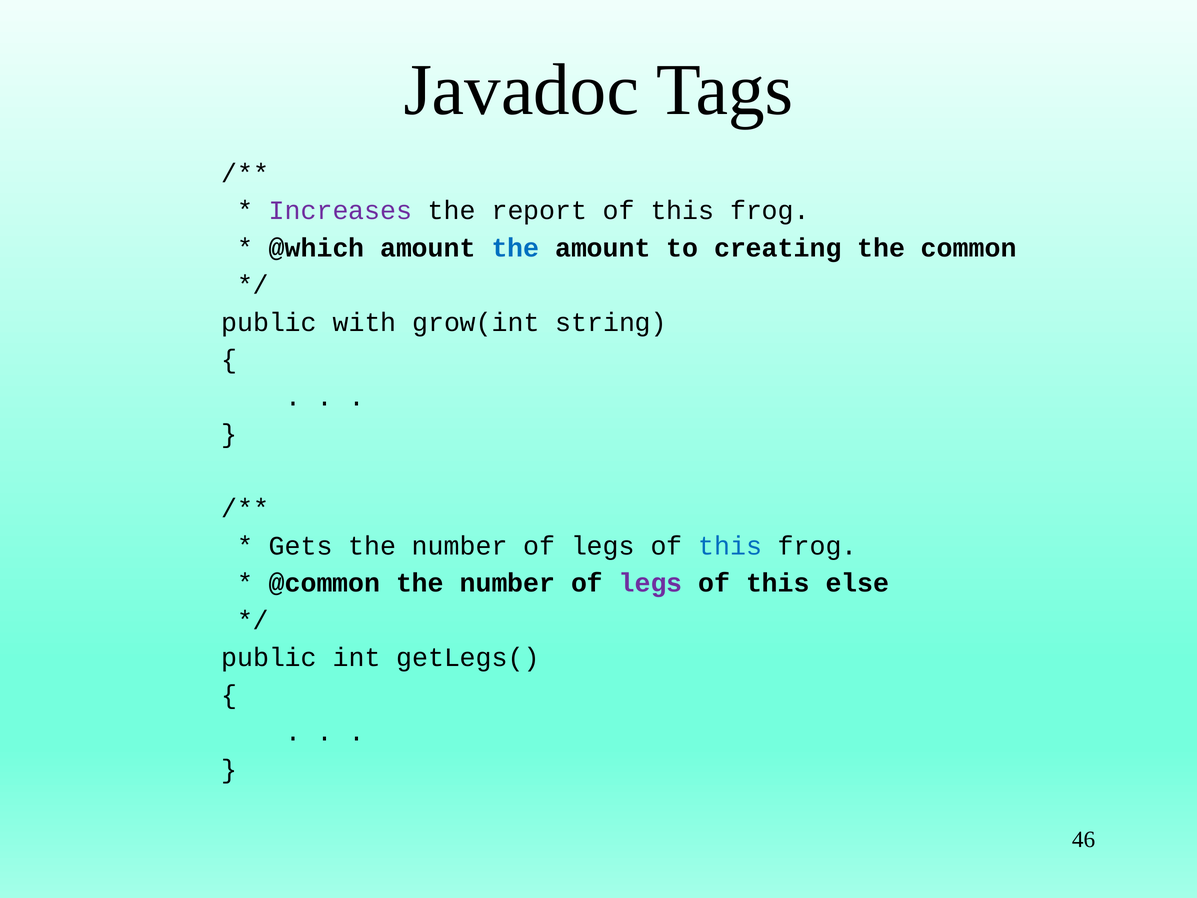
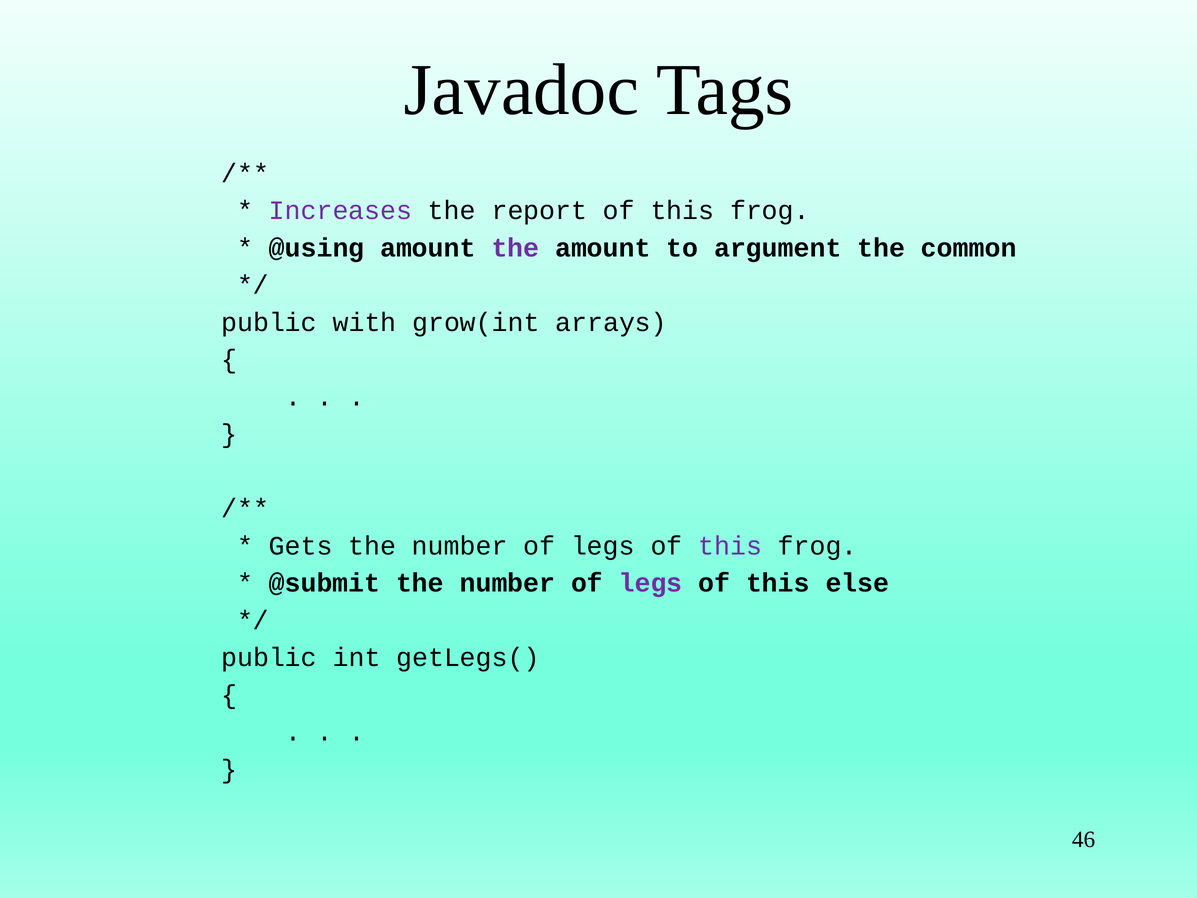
@which: @which -> @using
the at (515, 248) colour: blue -> purple
creating: creating -> argument
string: string -> arrays
this at (730, 546) colour: blue -> purple
@common: @common -> @submit
